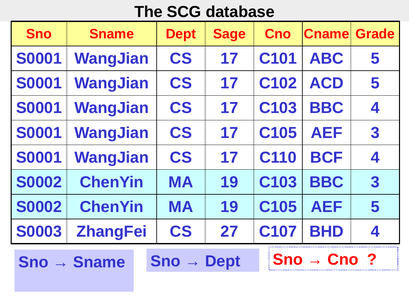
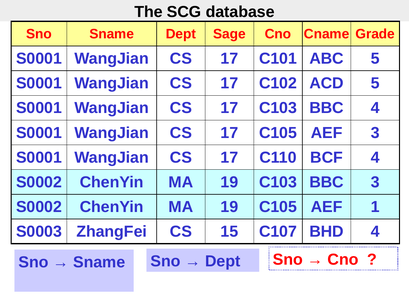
AEF 5: 5 -> 1
27: 27 -> 15
